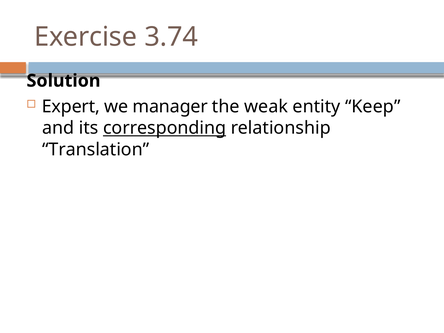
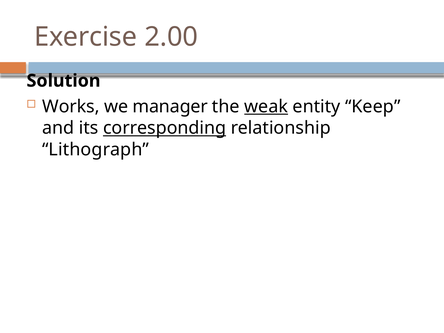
3.74: 3.74 -> 2.00
Expert: Expert -> Works
weak underline: none -> present
Translation: Translation -> Lithograph
